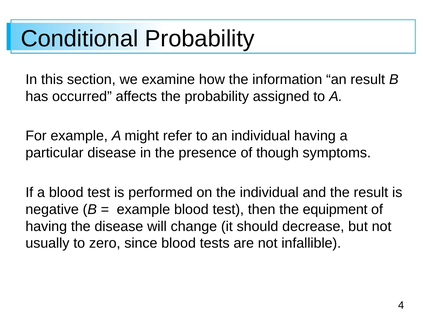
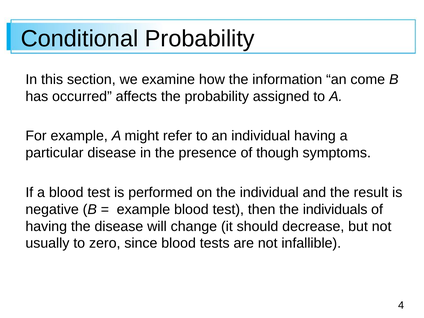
an result: result -> come
equipment: equipment -> individuals
